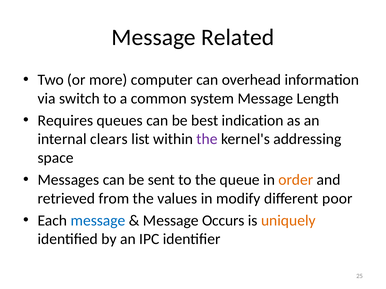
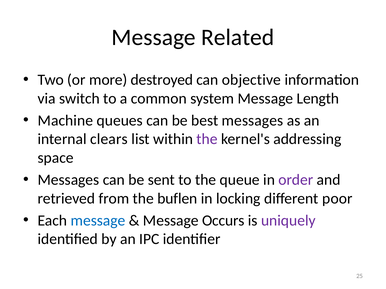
computer: computer -> destroyed
overhead: overhead -> objective
Requires: Requires -> Machine
best indication: indication -> messages
order colour: orange -> purple
values: values -> buflen
modify: modify -> locking
uniquely colour: orange -> purple
